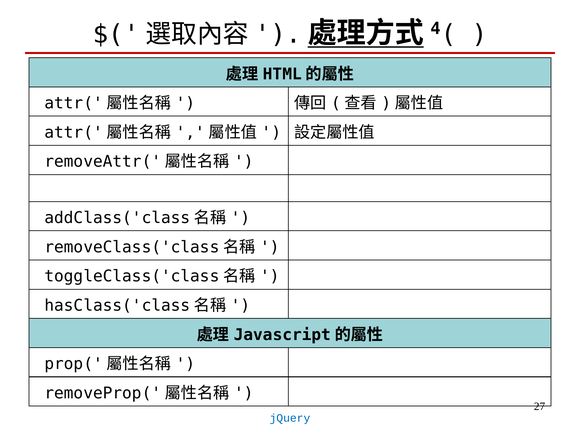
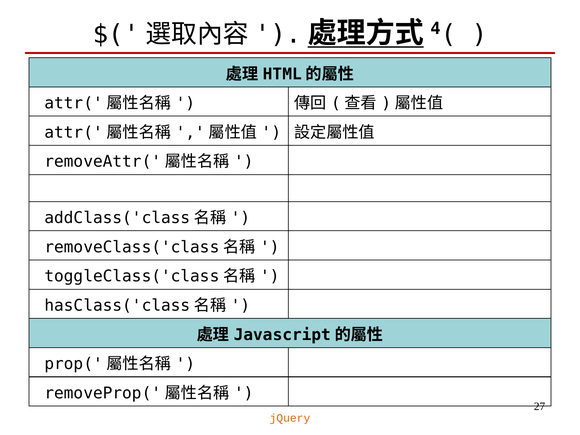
jQuery colour: blue -> orange
